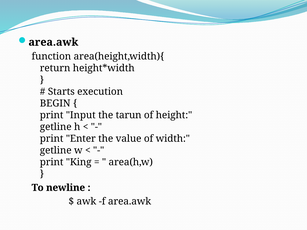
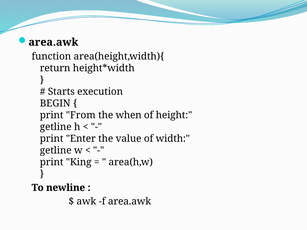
Input: Input -> From
tarun: tarun -> when
